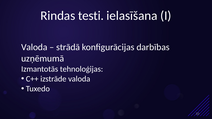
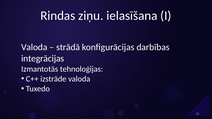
testi: testi -> ziņu
uzņēmumā: uzņēmumā -> integrācijas
